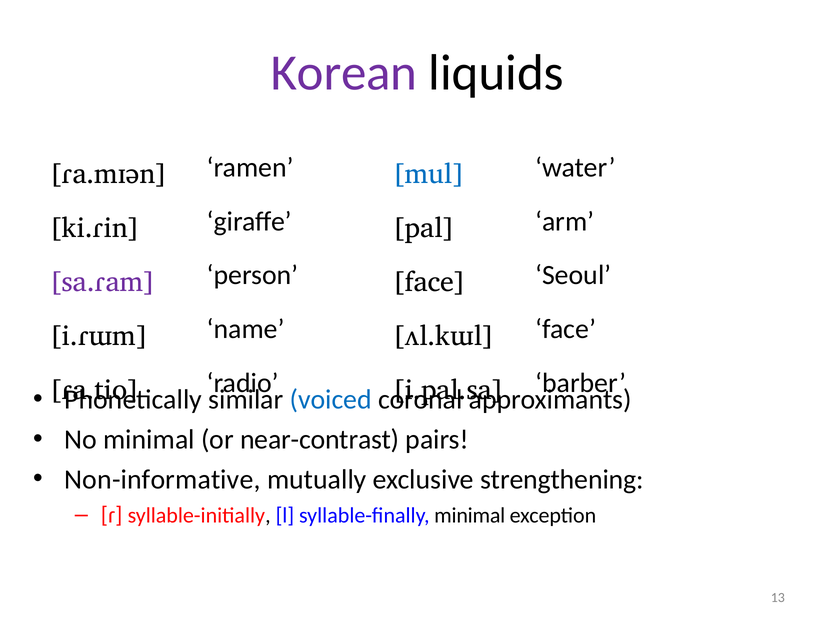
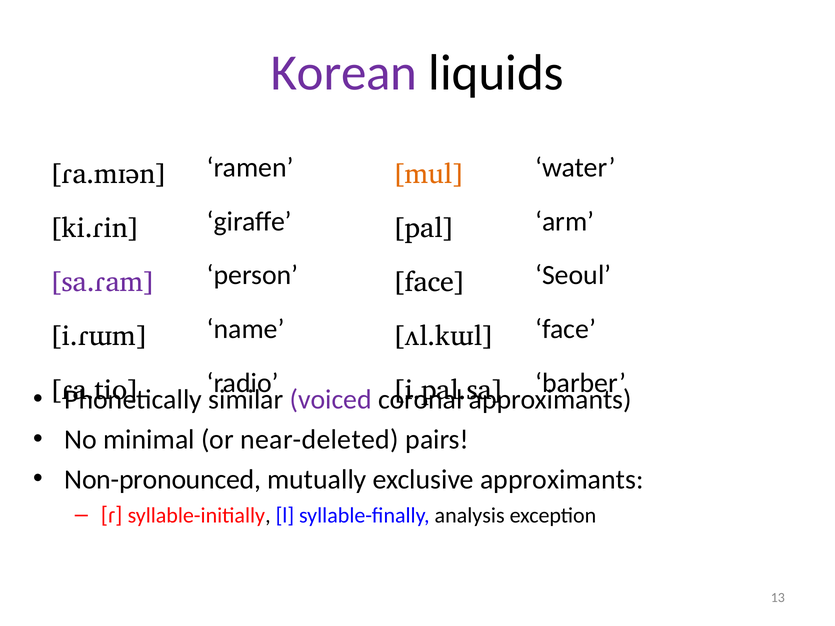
mul colour: blue -> orange
voiced at (331, 400) colour: blue -> purple
near-contrast: near-contrast -> near-deleted
Non-informative: Non-informative -> Non-pronounced
exclusive strengthening: strengthening -> approximants
syllable-finally minimal: minimal -> analysis
